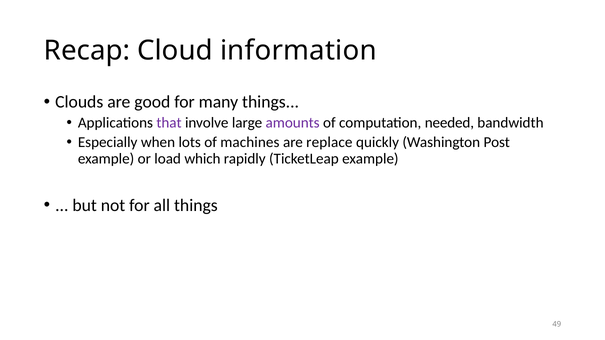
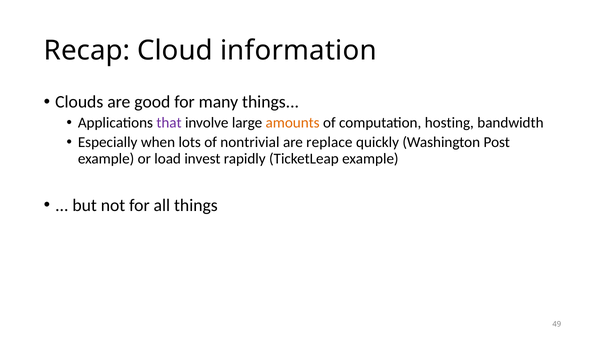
amounts colour: purple -> orange
needed: needed -> hosting
machines: machines -> nontrivial
which: which -> invest
